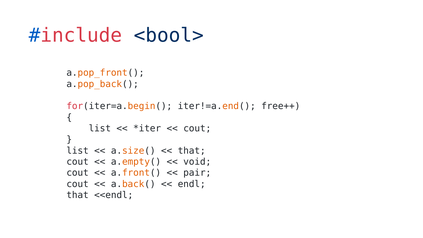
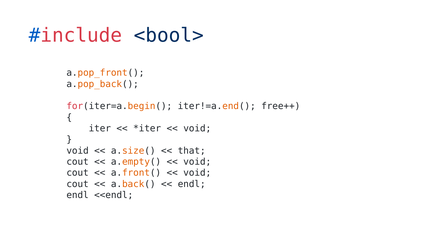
list at (100, 128): list -> iter
cout at (197, 128): cout -> void
list at (78, 151): list -> void
pair at (197, 173): pair -> void
that at (78, 195): that -> endl
